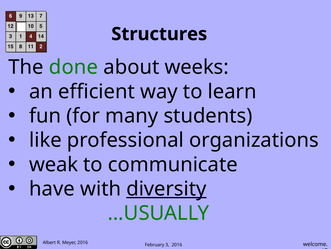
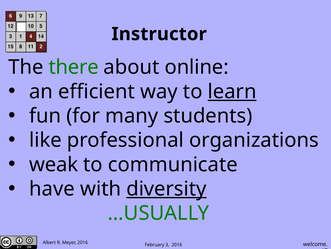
Structures: Structures -> Instructor
done: done -> there
weeks: weeks -> online
learn underline: none -> present
